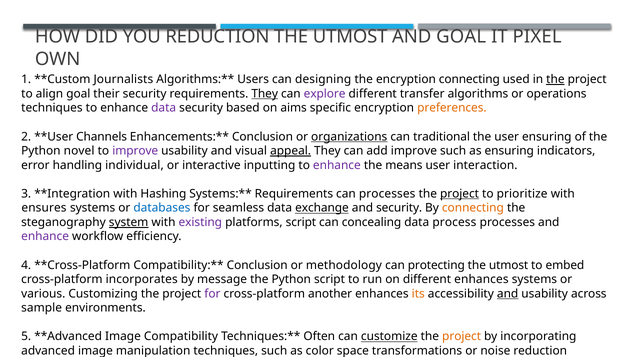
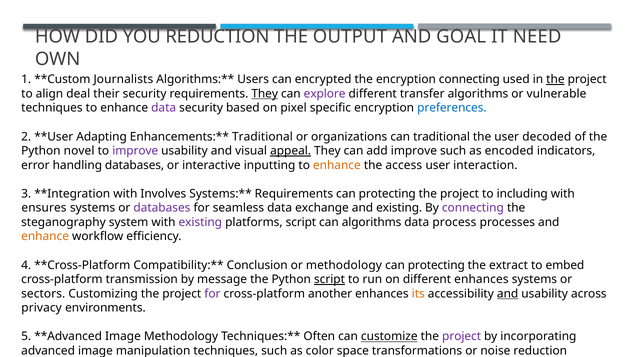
UTMOST at (350, 37): UTMOST -> OUTPUT
PIXEL: PIXEL -> NEED
designing: designing -> encrypted
align goal: goal -> deal
operations: operations -> vulnerable
aims: aims -> pixel
preferences colour: orange -> blue
Channels: Channels -> Adapting
Conclusion at (263, 136): Conclusion -> Traditional
organizations underline: present -> none
user ensuring: ensuring -> decoded
as ensuring: ensuring -> encoded
handling individual: individual -> databases
enhance at (337, 165) colour: purple -> orange
means: means -> access
Hashing: Hashing -> Involves
processes at (387, 194): processes -> protecting
project at (460, 194) underline: present -> none
prioritize: prioritize -> including
databases at (162, 208) colour: blue -> purple
exchange underline: present -> none
and security: security -> existing
connecting at (473, 208) colour: orange -> purple
system underline: present -> none
can concealing: concealing -> algorithms
enhance at (45, 236) colour: purple -> orange
utmost at (509, 265): utmost -> extract
incorporates: incorporates -> transmission
script at (329, 279) underline: none -> present
various: various -> sectors
sample: sample -> privacy
Image Compatibility: Compatibility -> Methodology
project at (462, 336) colour: orange -> purple
